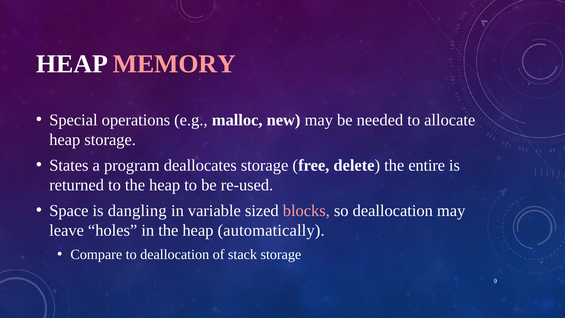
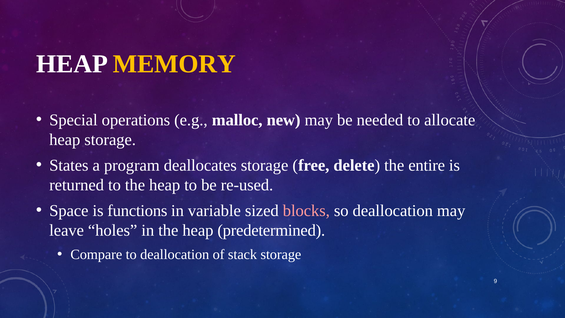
MEMORY colour: pink -> yellow
dangling: dangling -> functions
automatically: automatically -> predetermined
